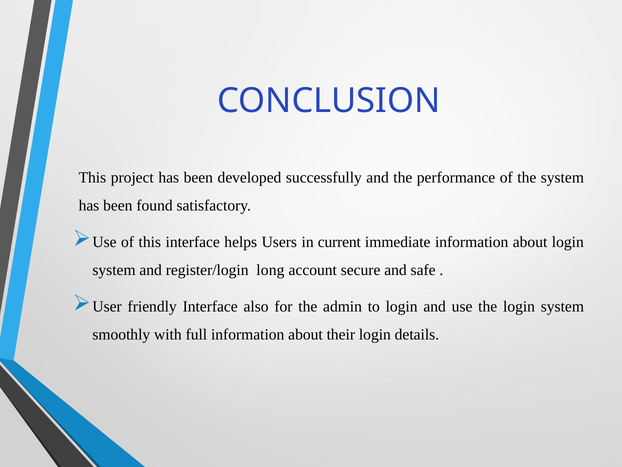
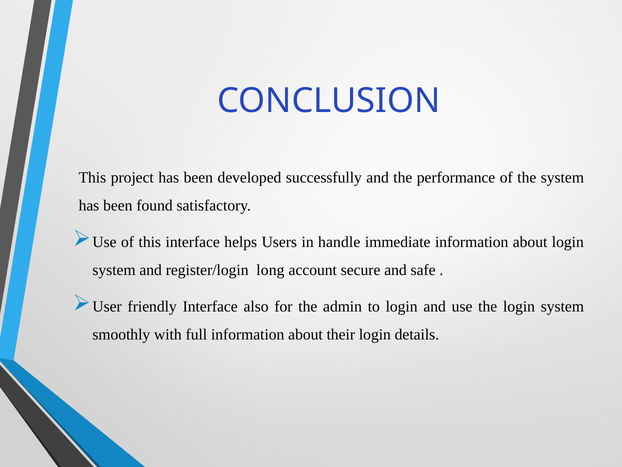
current: current -> handle
